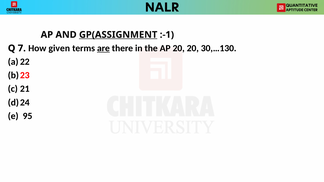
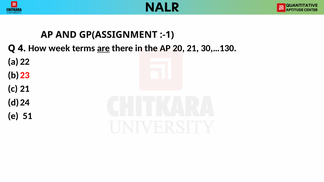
GP(ASSIGNMENT underline: present -> none
7: 7 -> 4
given: given -> week
20 20: 20 -> 21
95: 95 -> 51
